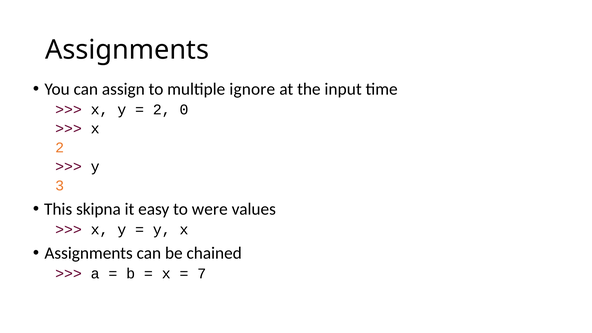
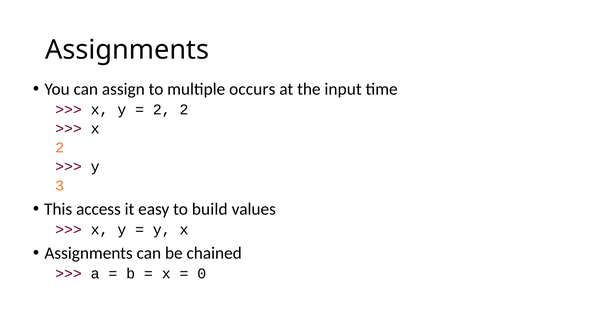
ignore: ignore -> occurs
2 0: 0 -> 2
skipna: skipna -> access
were: were -> build
7: 7 -> 0
